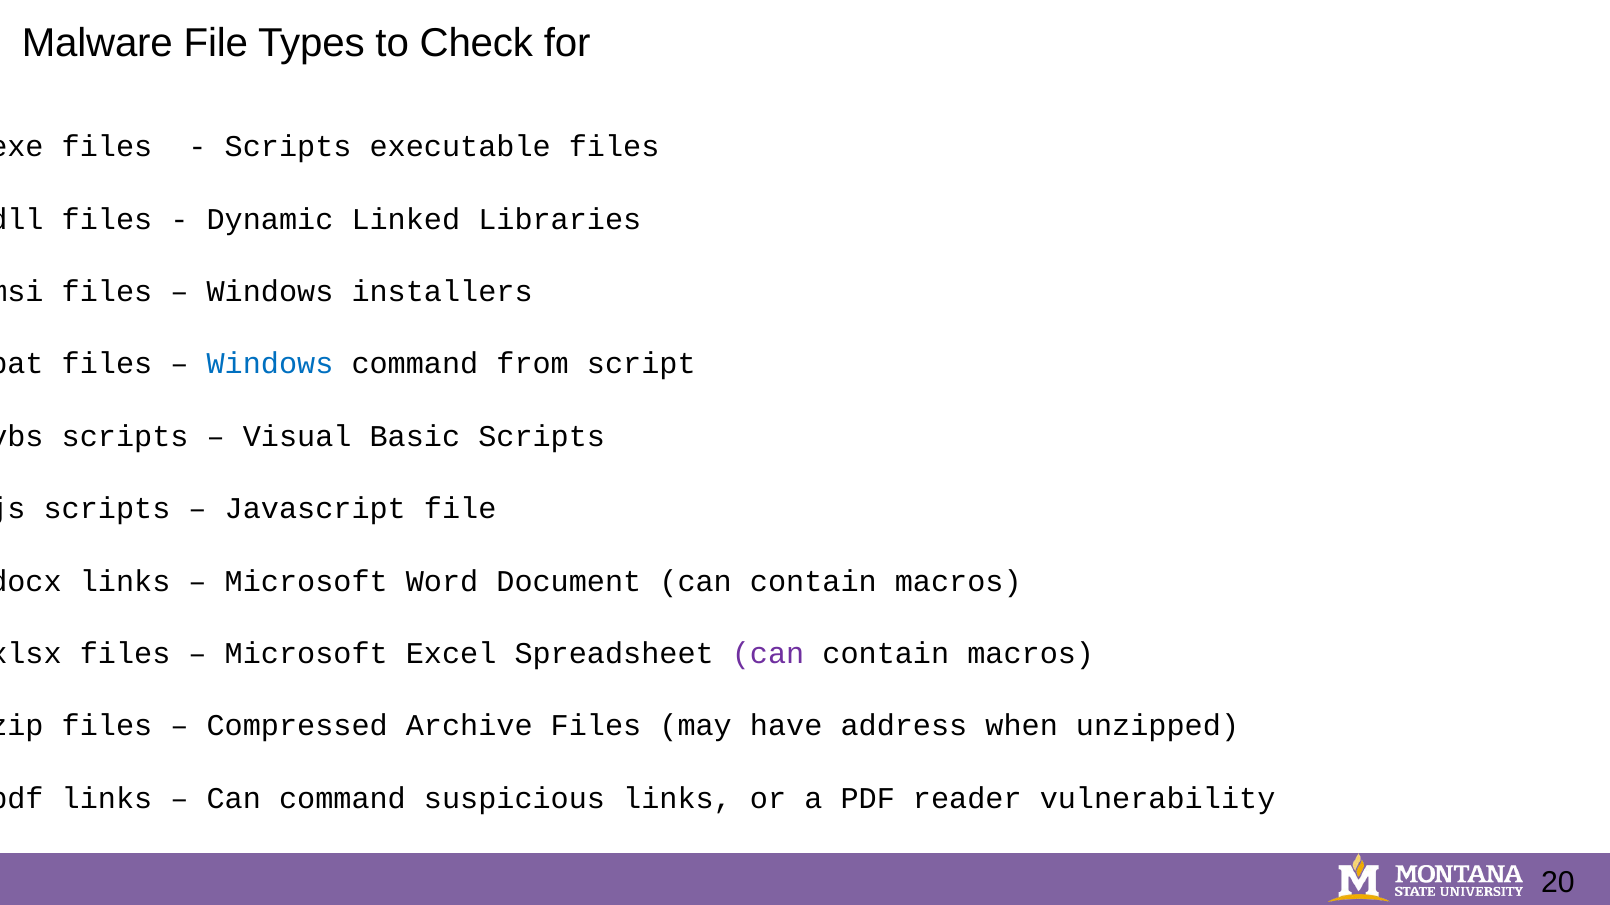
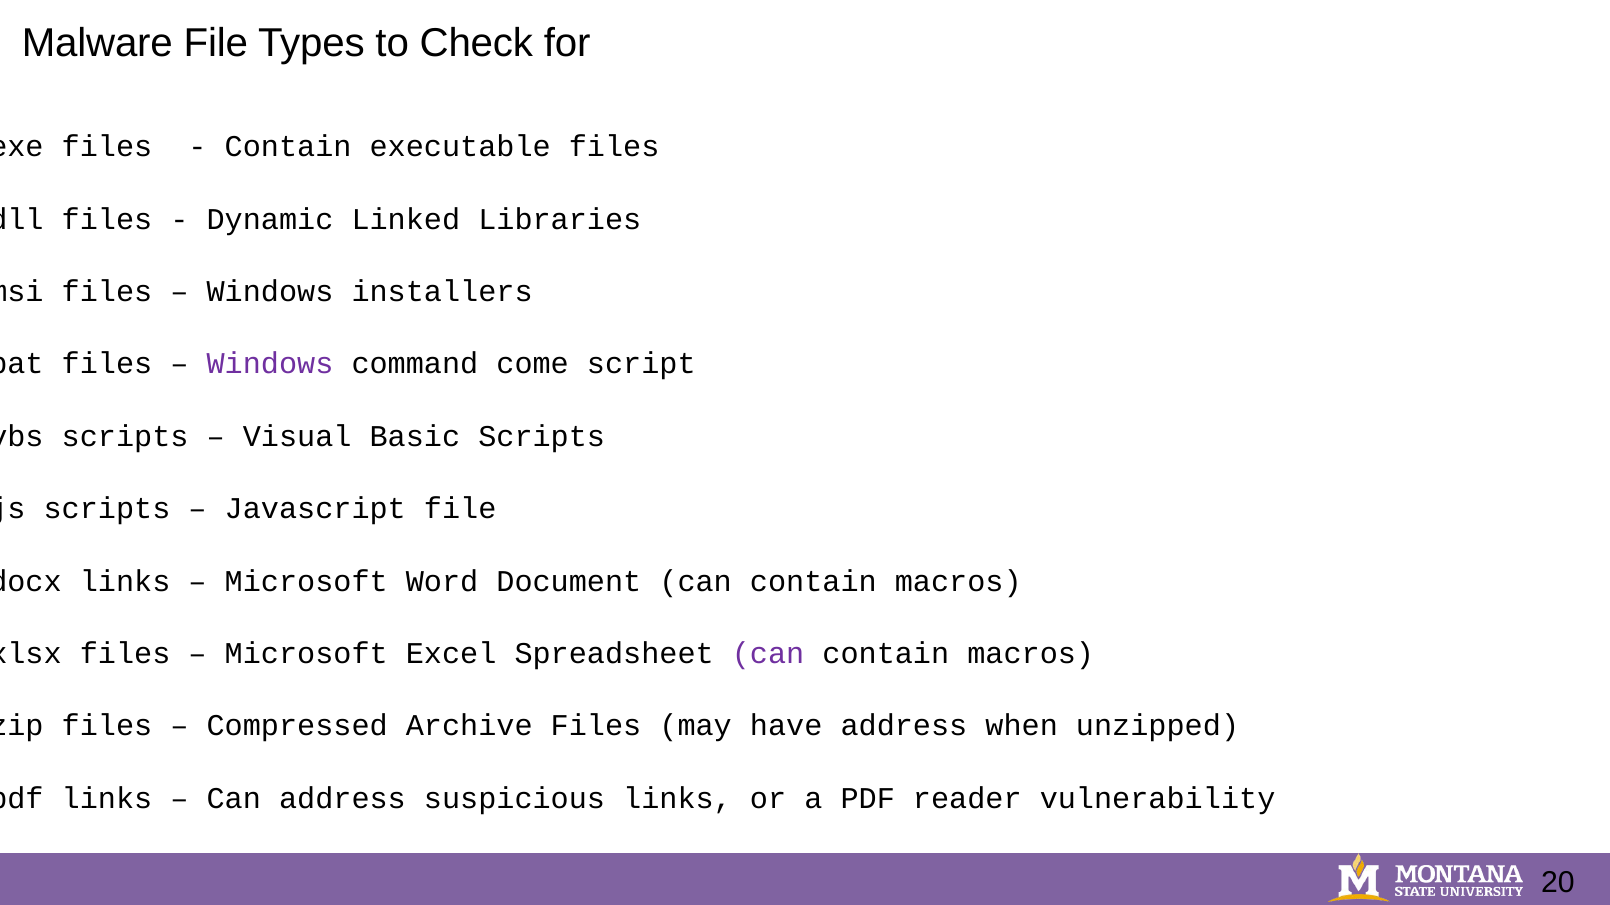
Scripts at (288, 147): Scripts -> Contain
Windows at (270, 364) colour: blue -> purple
from: from -> come
Can command: command -> address
